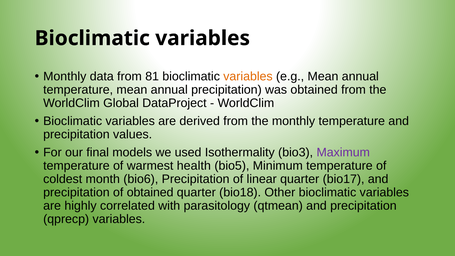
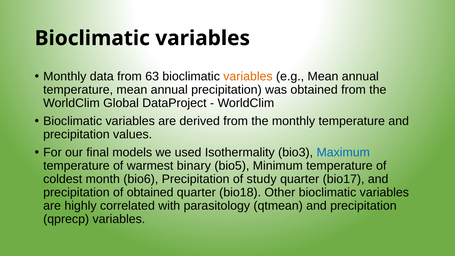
81: 81 -> 63
Maximum colour: purple -> blue
health: health -> binary
linear: linear -> study
